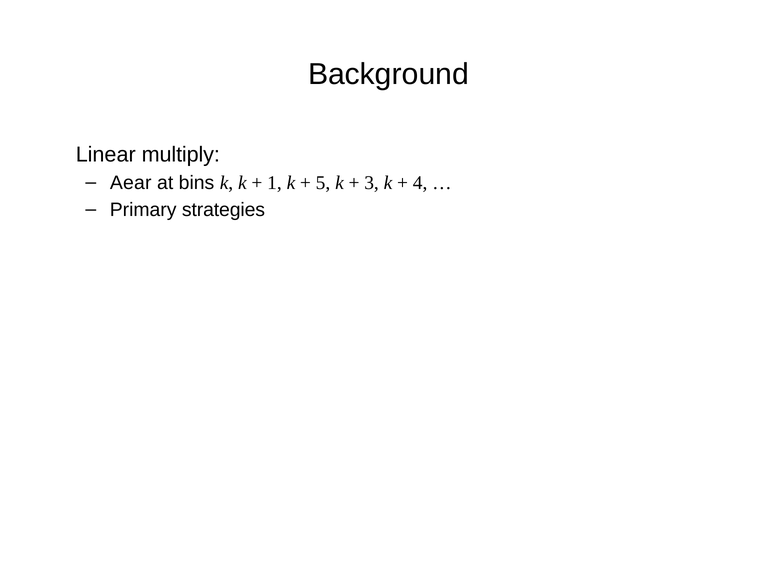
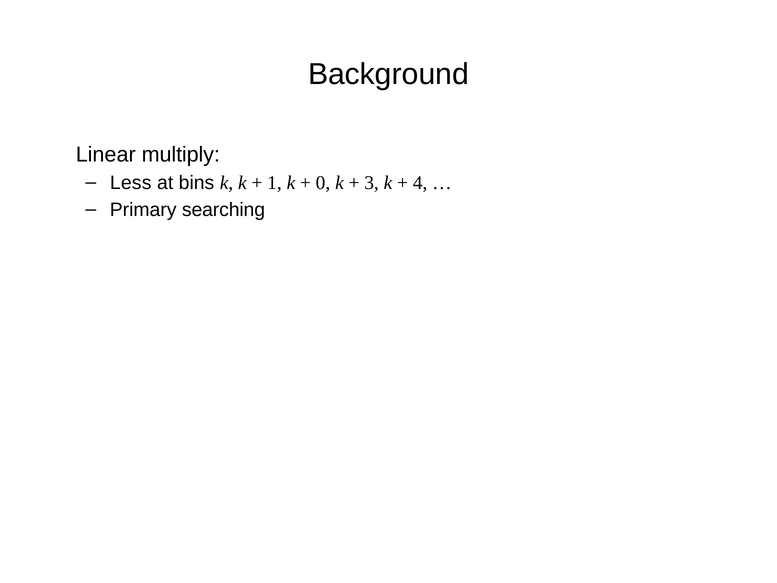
Aear: Aear -> Less
5: 5 -> 0
strategies: strategies -> searching
